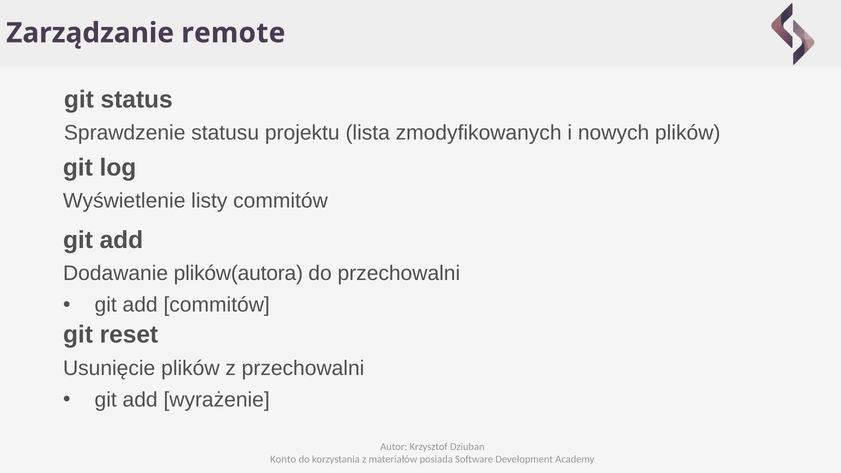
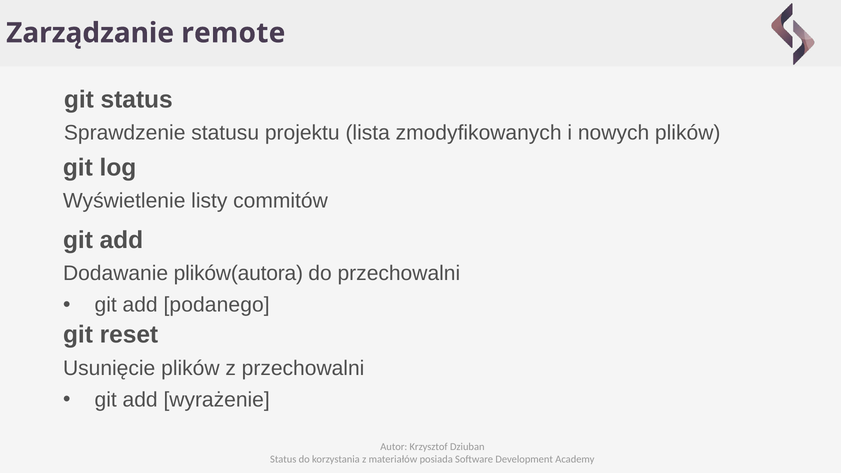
add commitów: commitów -> podanego
Konto at (283, 460): Konto -> Status
